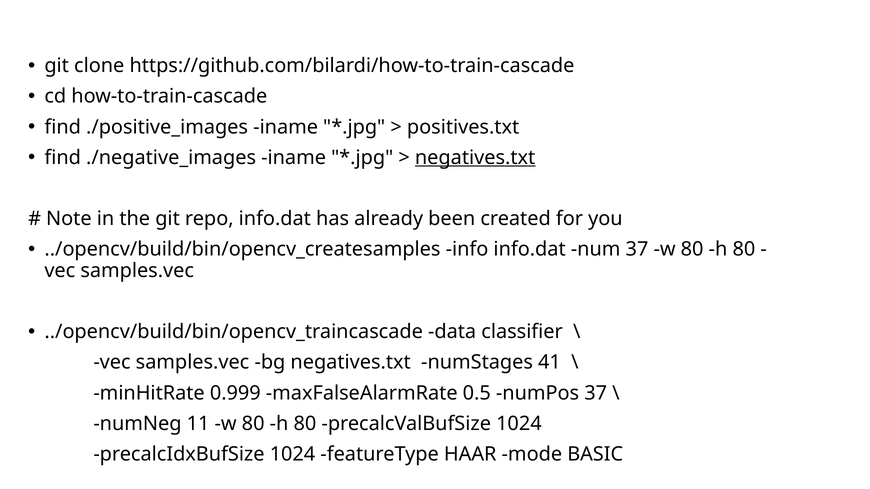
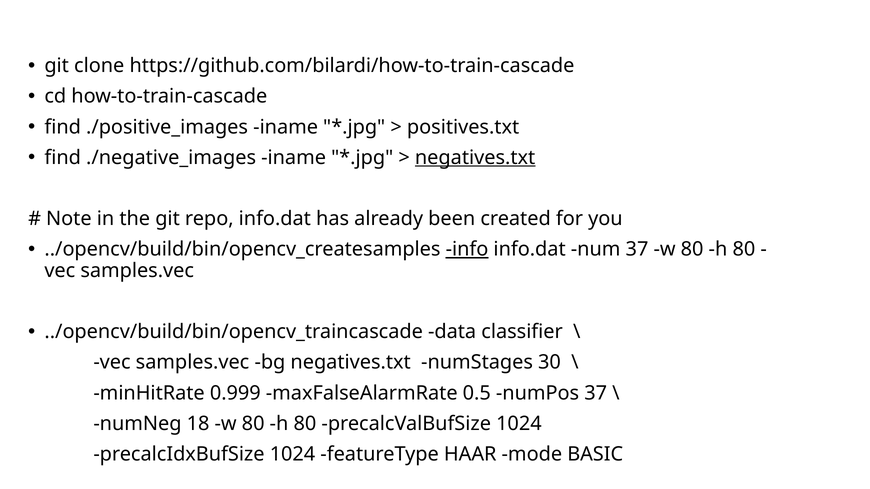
info underline: none -> present
41: 41 -> 30
11: 11 -> 18
